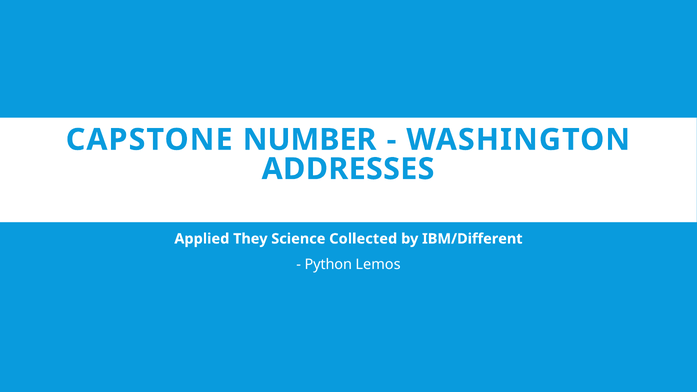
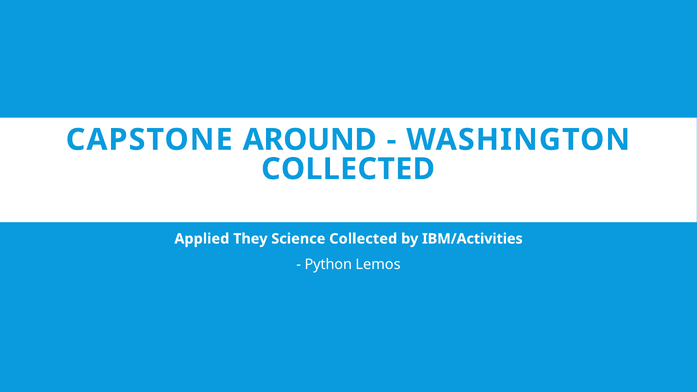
NUMBER: NUMBER -> AROUND
ADDRESSES at (348, 169): ADDRESSES -> COLLECTED
IBM/Different: IBM/Different -> IBM/Activities
